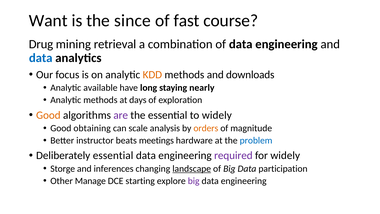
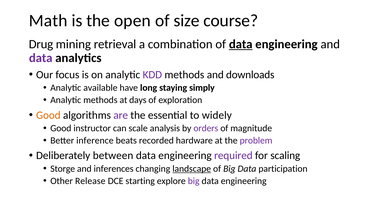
Want: Want -> Math
since: since -> open
fast: fast -> size
data at (241, 44) underline: none -> present
data at (41, 58) colour: blue -> purple
KDD colour: orange -> purple
nearly: nearly -> simply
obtaining: obtaining -> instructor
orders colour: orange -> purple
instructor: instructor -> inference
meetings: meetings -> recorded
problem colour: blue -> purple
Deliberately essential: essential -> between
for widely: widely -> scaling
Manage: Manage -> Release
